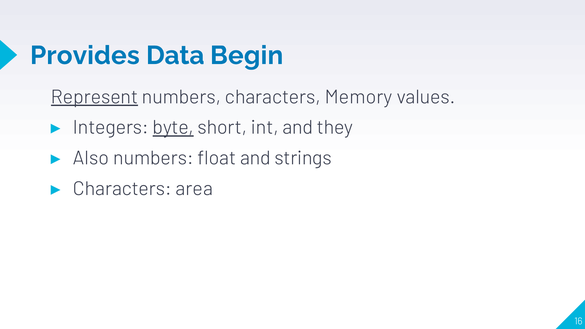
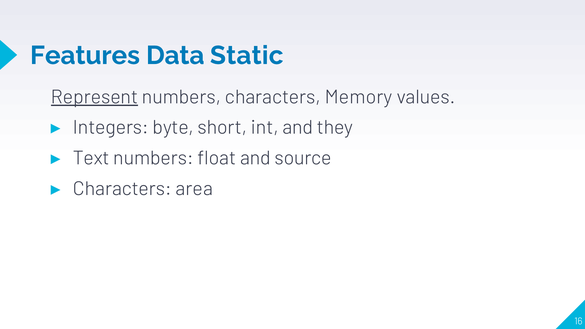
Provides: Provides -> Features
Begin: Begin -> Static
byte underline: present -> none
Also: Also -> Text
strings: strings -> source
